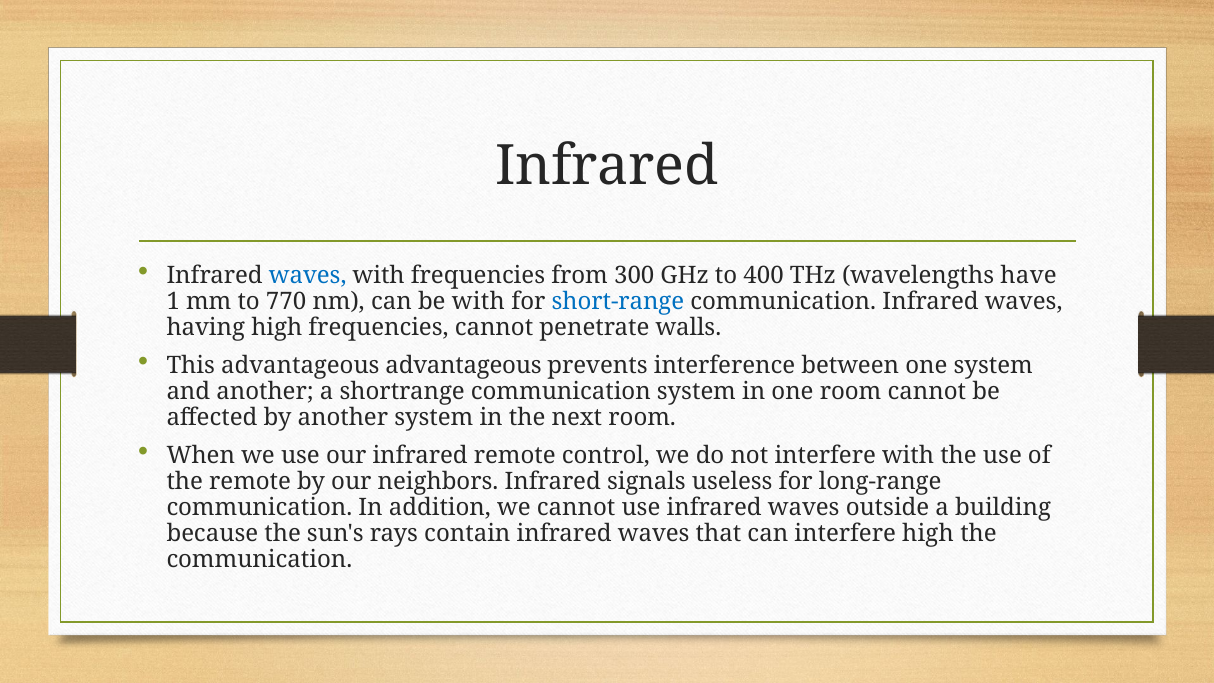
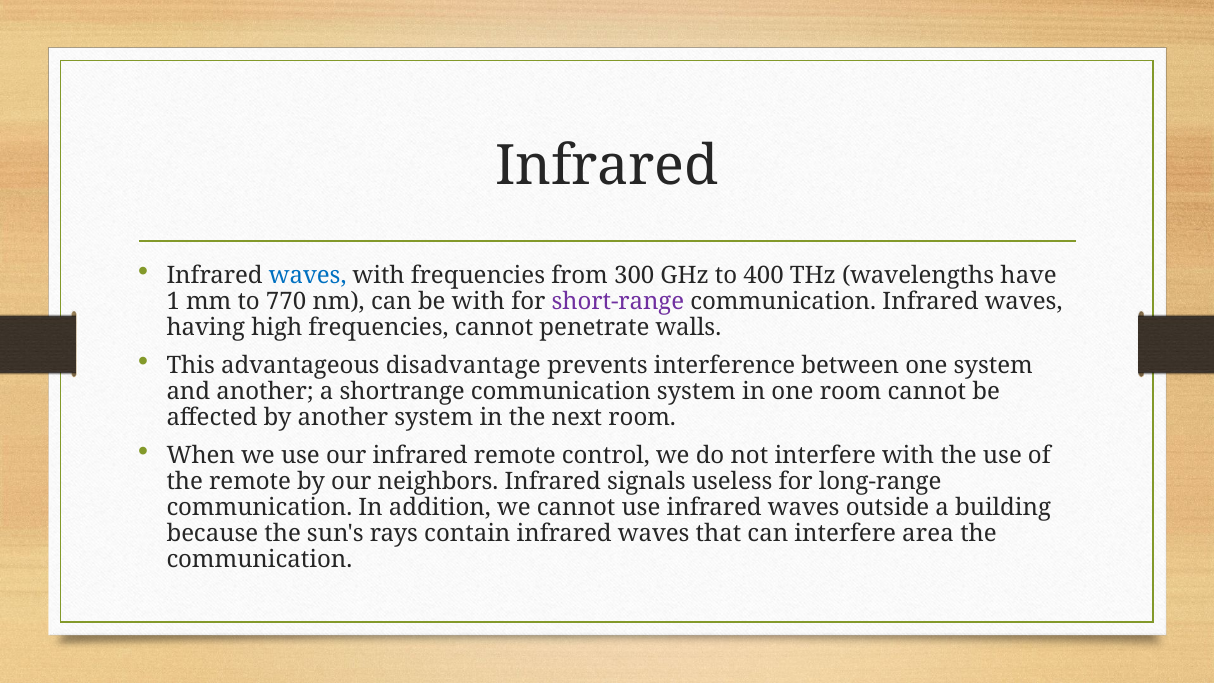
short-range colour: blue -> purple
advantageous advantageous: advantageous -> disadvantage
interfere high: high -> area
